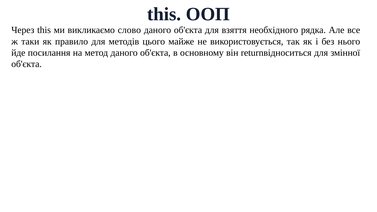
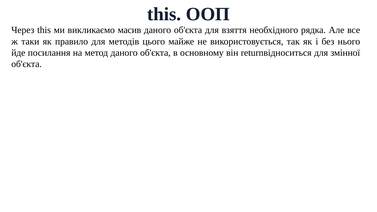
слово: слово -> масив
